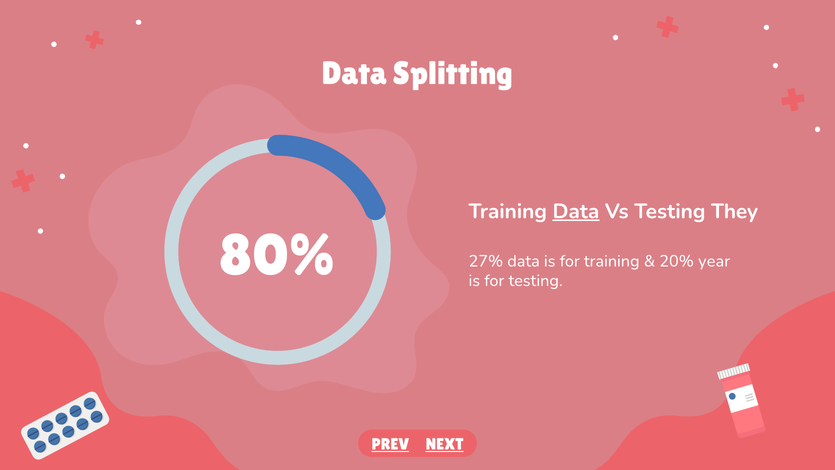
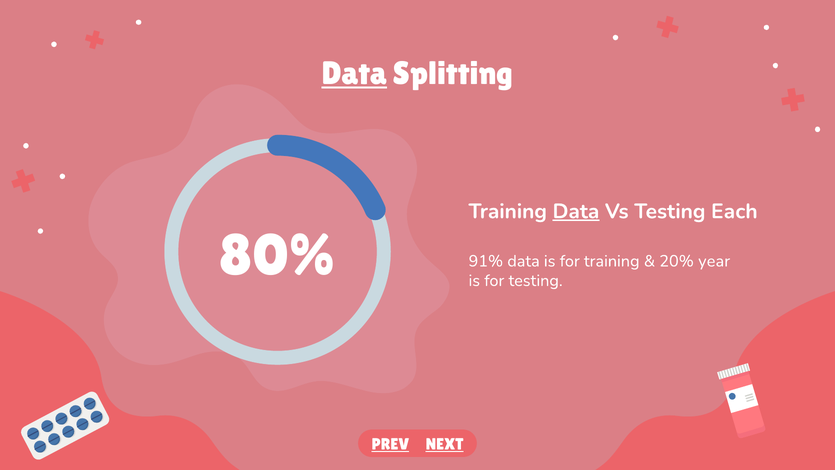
Data at (354, 73) underline: none -> present
They: They -> Each
27%: 27% -> 91%
